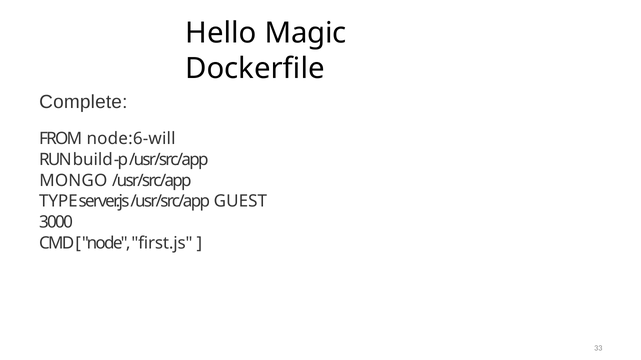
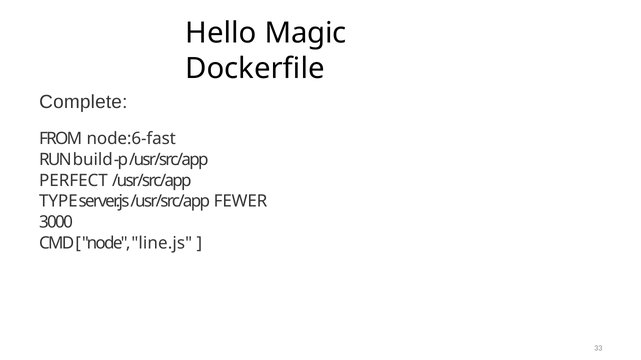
node:6-will: node:6-will -> node:6-fast
MONGO: MONGO -> PERFECT
GUEST: GUEST -> FEWER
first.js: first.js -> line.js
